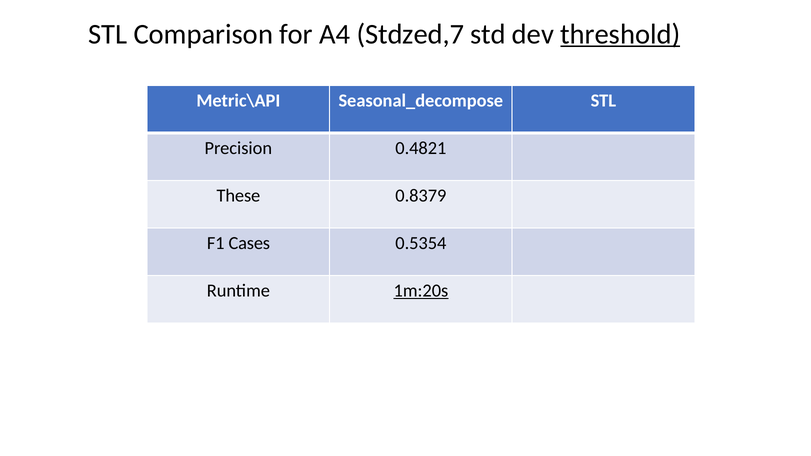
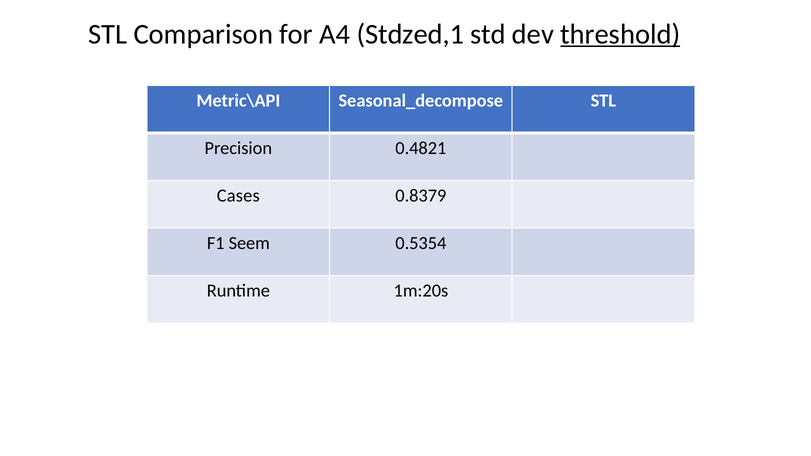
Stdzed,7: Stdzed,7 -> Stdzed,1
These: These -> Cases
Cases: Cases -> Seem
1m:20s underline: present -> none
